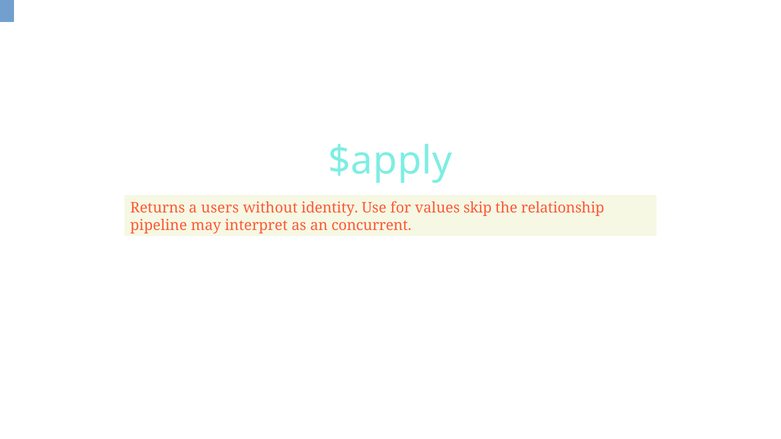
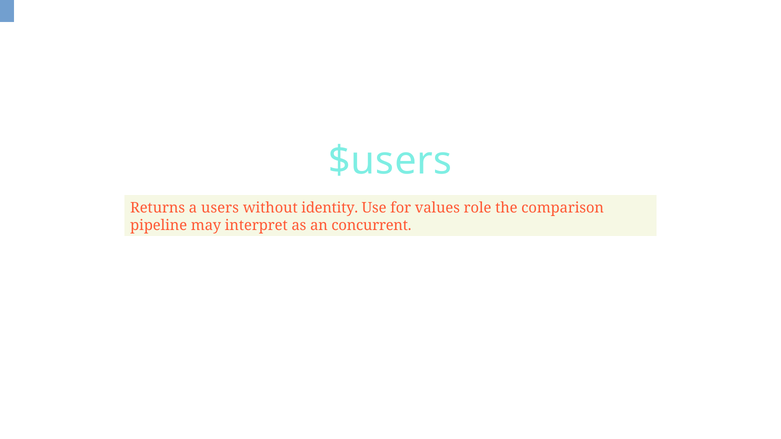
$apply: $apply -> $users
skip: skip -> role
relationship: relationship -> comparison
